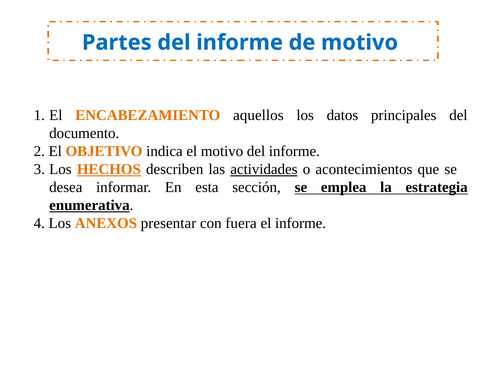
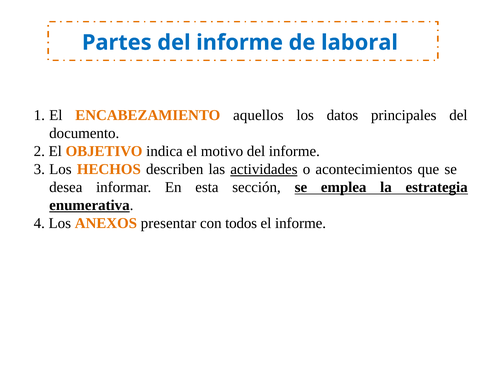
de motivo: motivo -> laboral
HECHOS underline: present -> none
fuera: fuera -> todos
